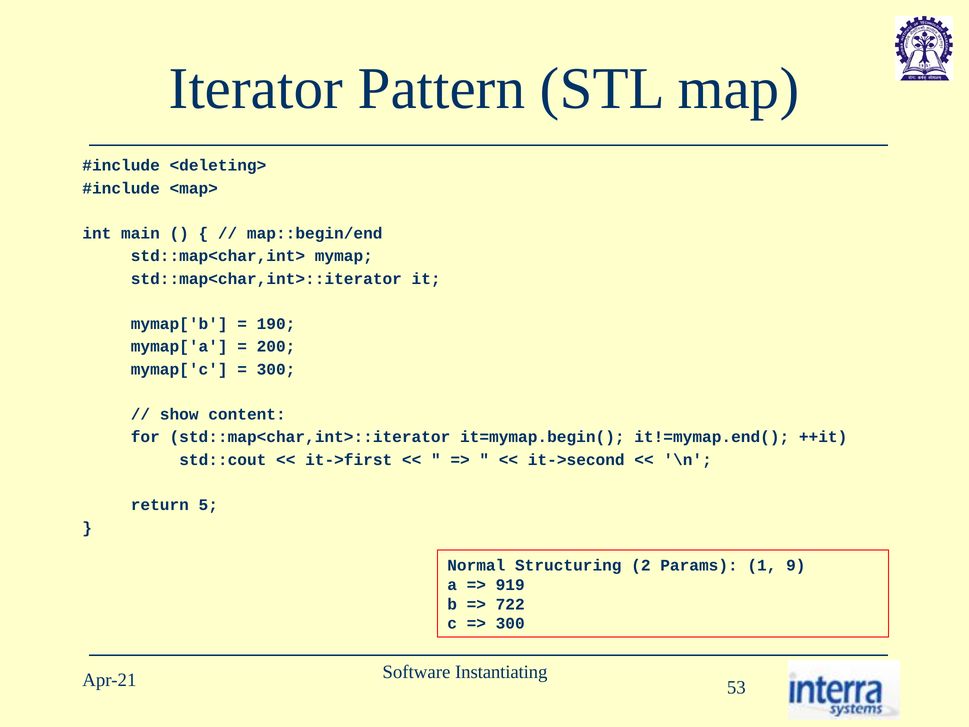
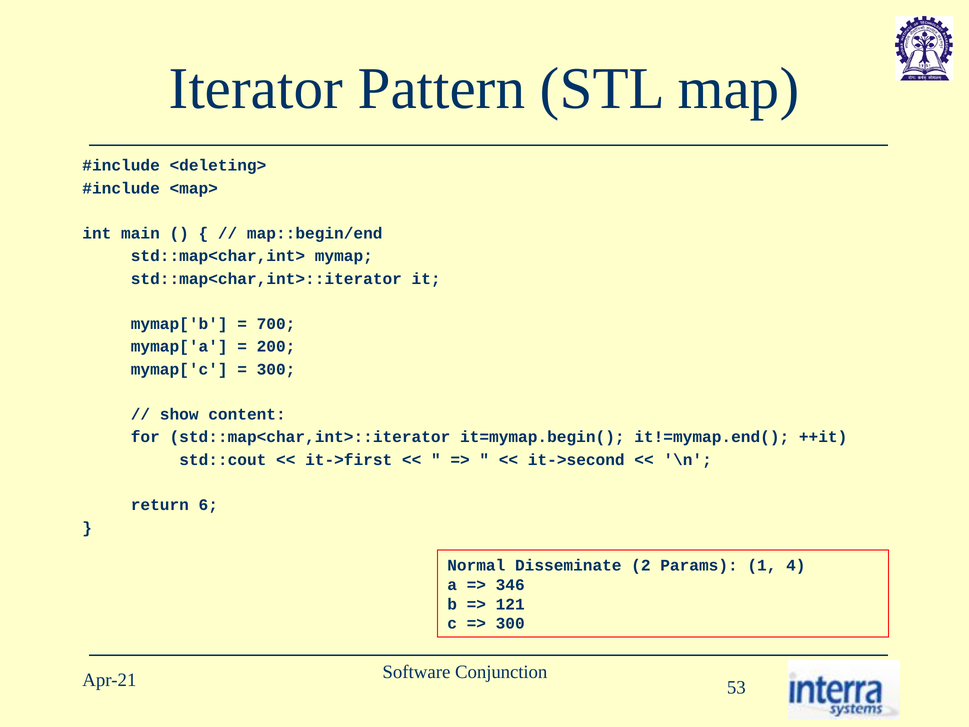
190: 190 -> 700
5: 5 -> 6
Structuring: Structuring -> Disseminate
9: 9 -> 4
919: 919 -> 346
722: 722 -> 121
Instantiating: Instantiating -> Conjunction
